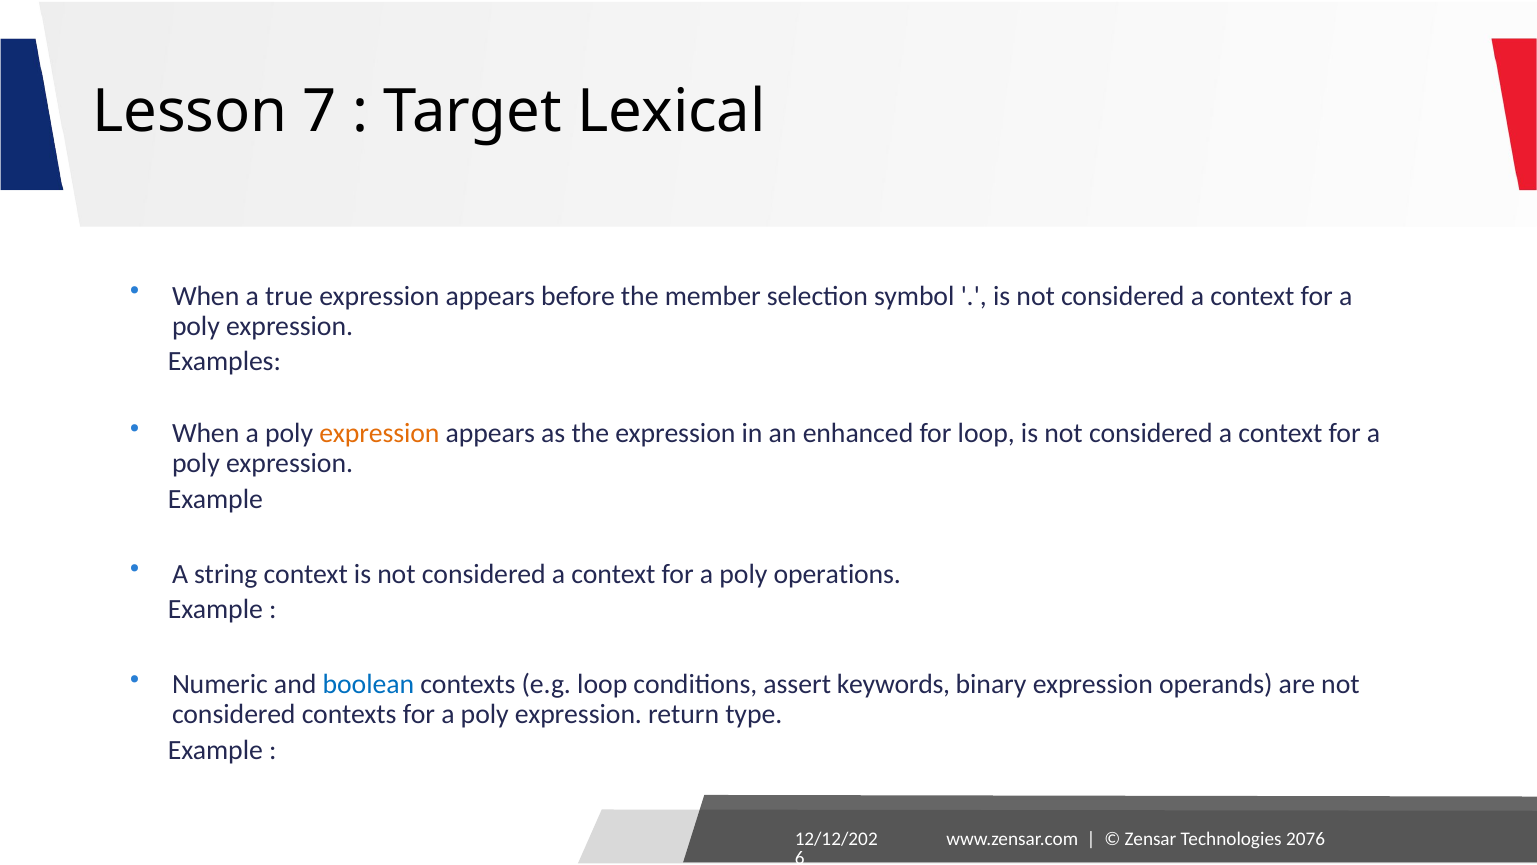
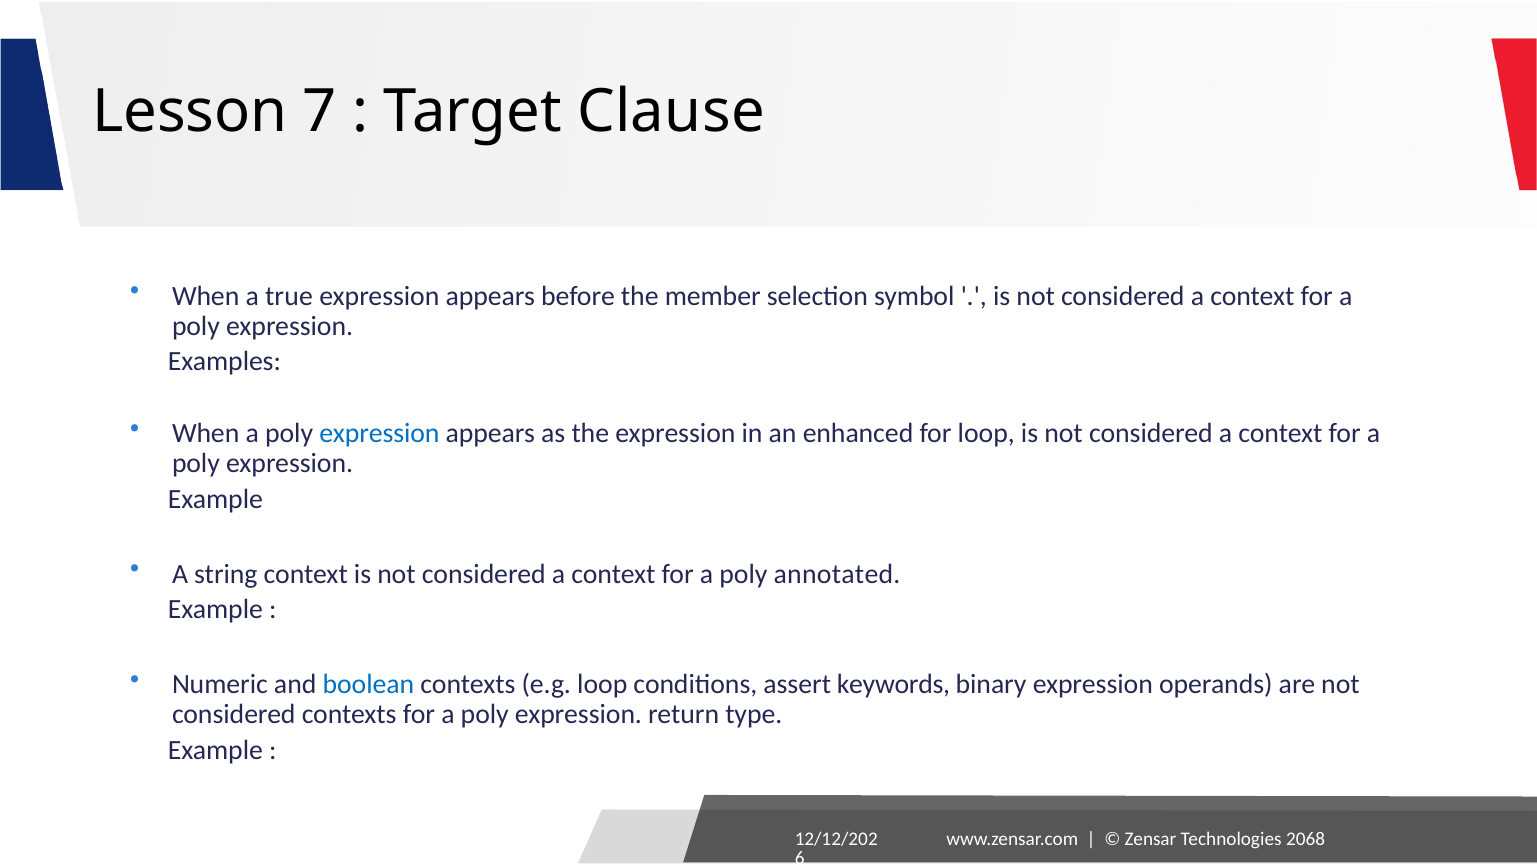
Lexical: Lexical -> Clause
expression at (379, 433) colour: orange -> blue
operations: operations -> annotated
2076: 2076 -> 2068
